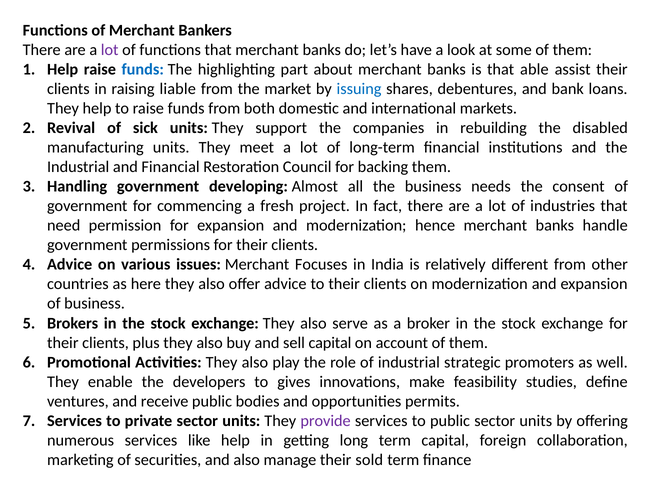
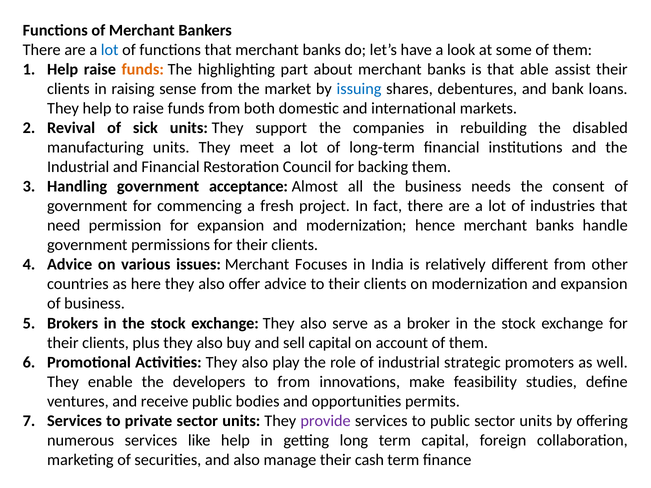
lot at (110, 50) colour: purple -> blue
funds at (143, 69) colour: blue -> orange
liable: liable -> sense
developing: developing -> acceptance
to gives: gives -> from
sold: sold -> cash
